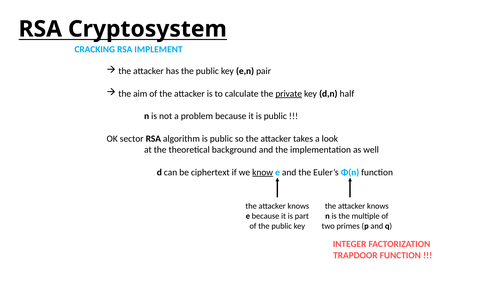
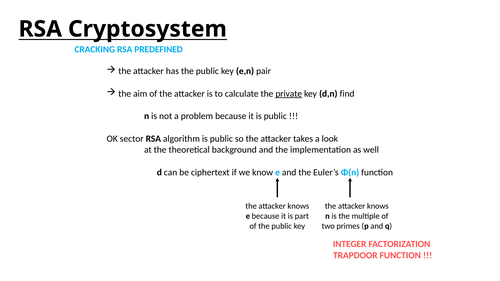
IMPLEMENT: IMPLEMENT -> PREDEFINED
half: half -> find
know underline: present -> none
